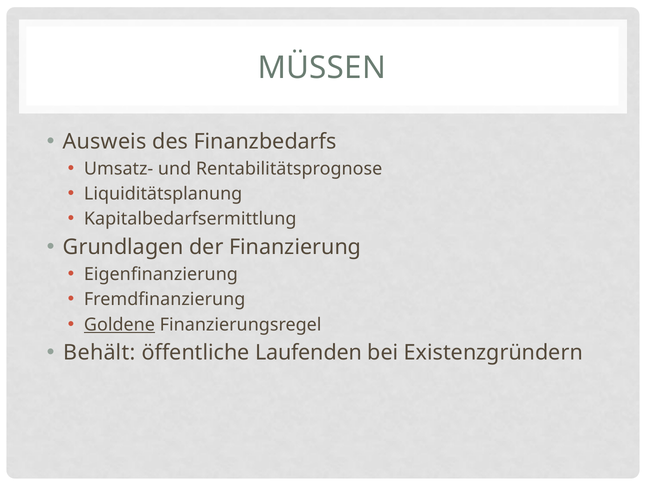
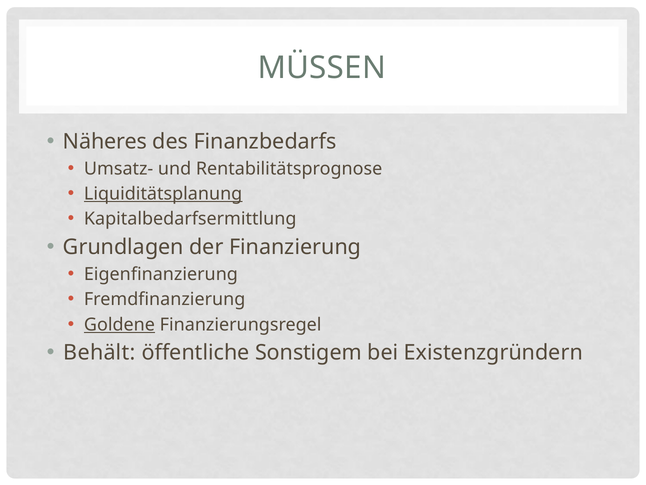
Ausweis: Ausweis -> Näheres
Liquiditätsplanung underline: none -> present
Laufenden: Laufenden -> Sonstigem
